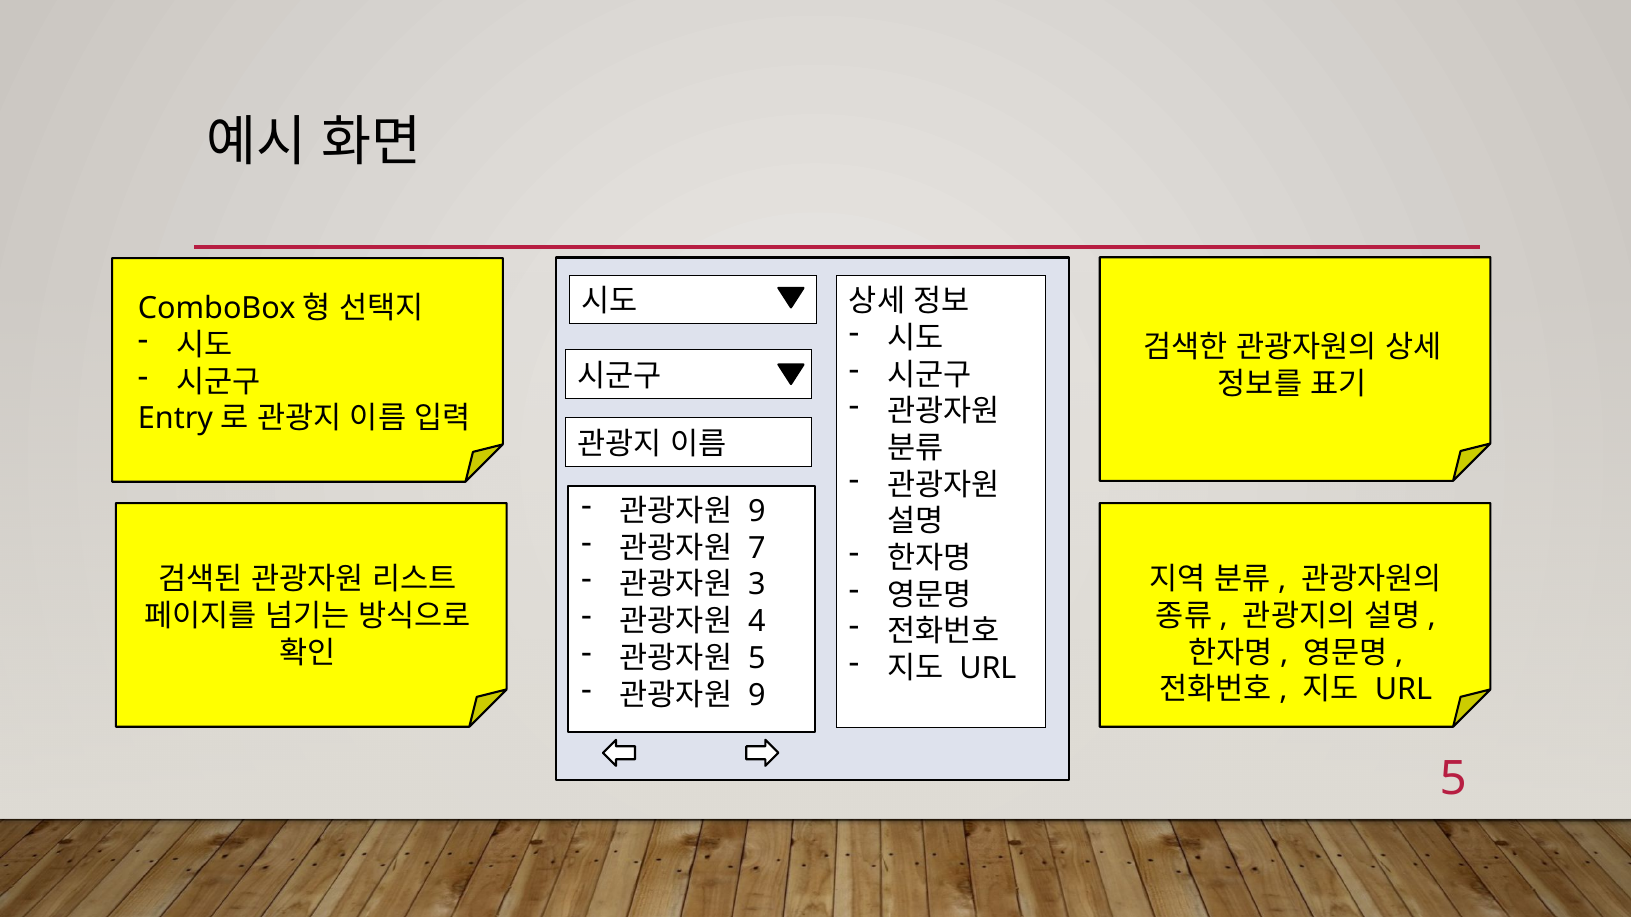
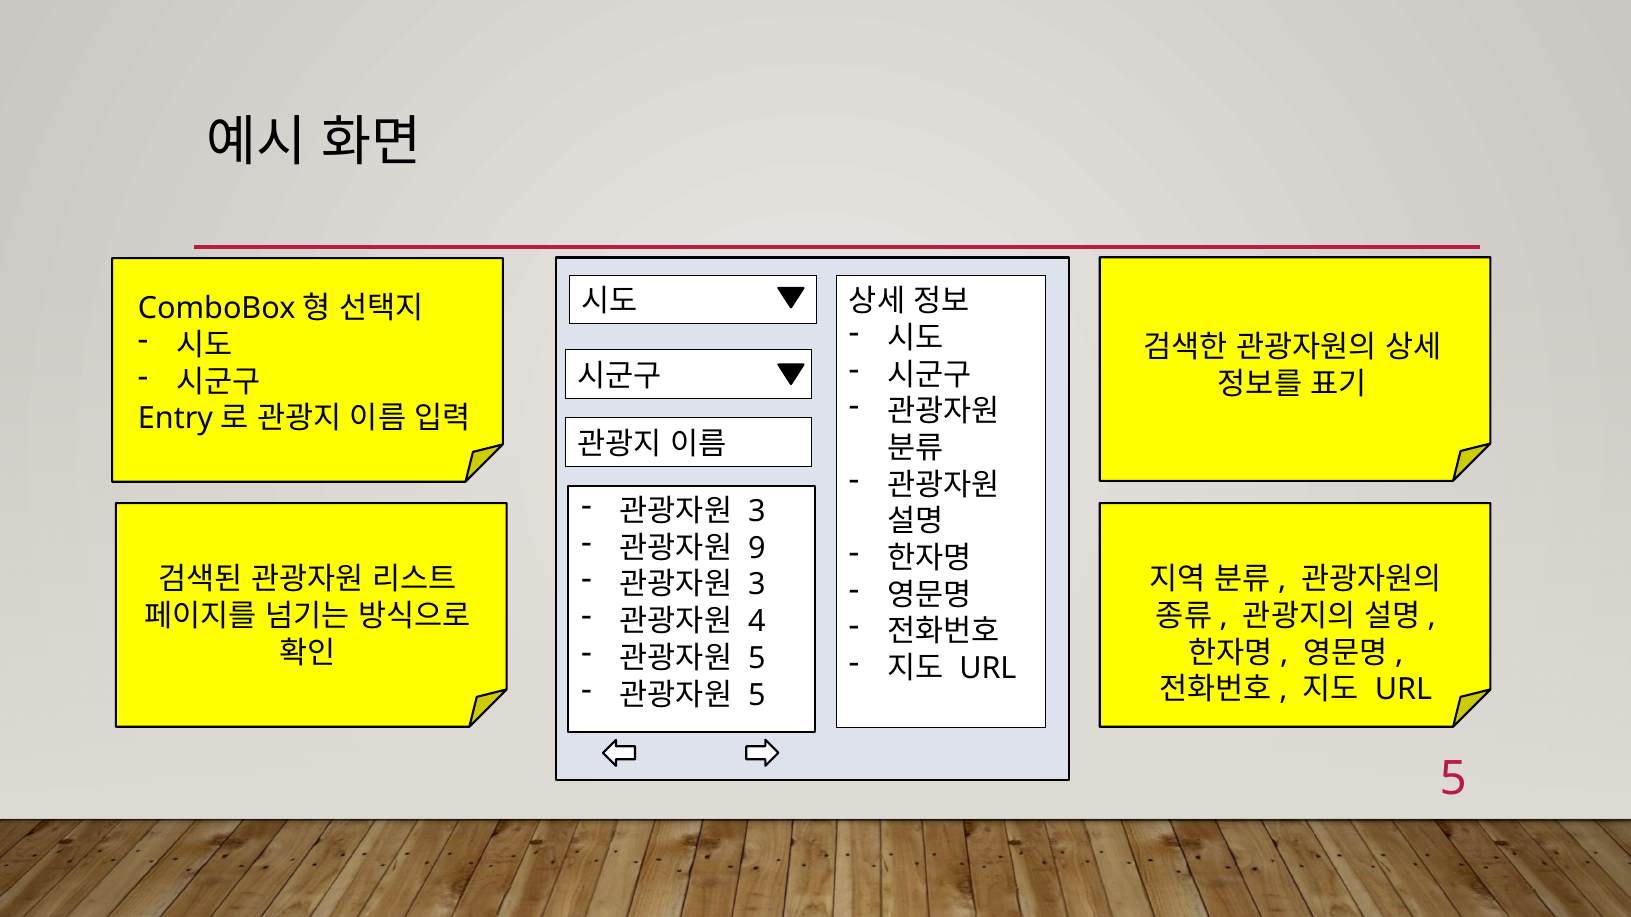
9 at (757, 512): 9 -> 3
7: 7 -> 9
9 at (757, 695): 9 -> 5
